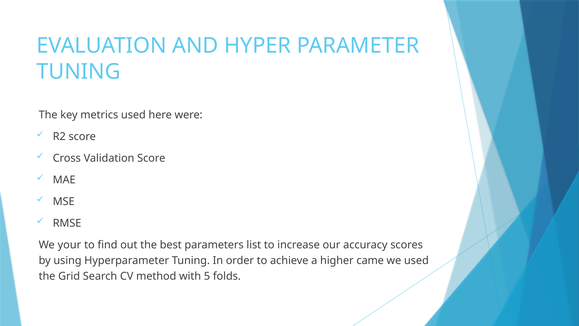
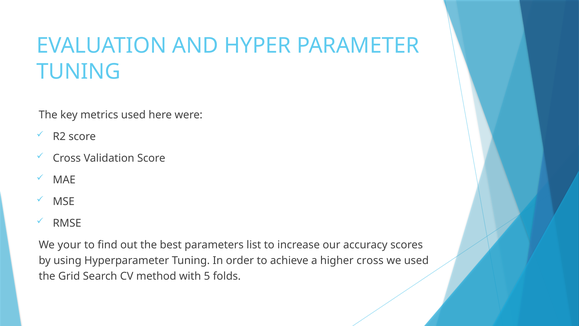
higher came: came -> cross
